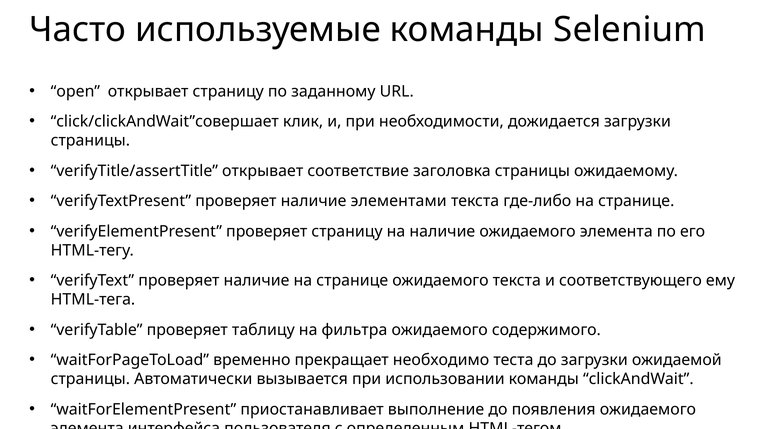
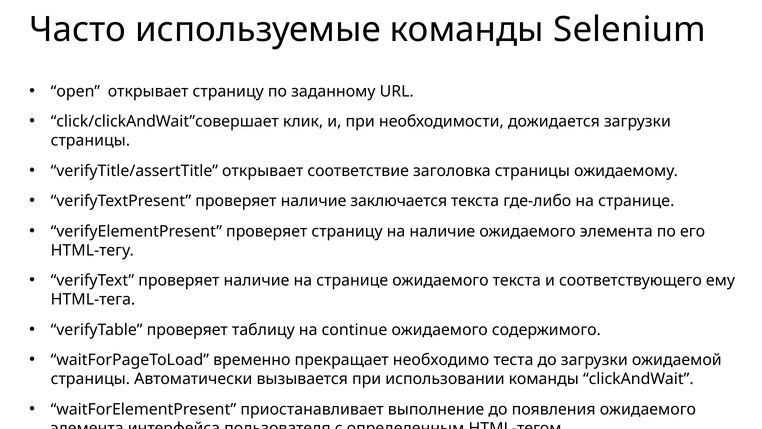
элементами: элементами -> заключается
фильтра: фильтра -> continue
